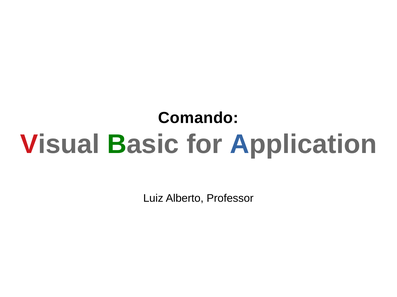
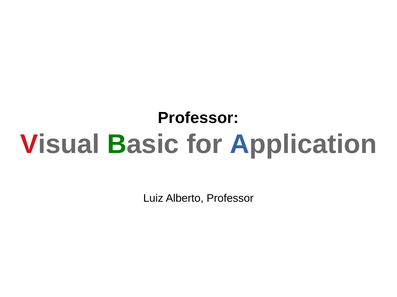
Comando at (198, 118): Comando -> Professor
